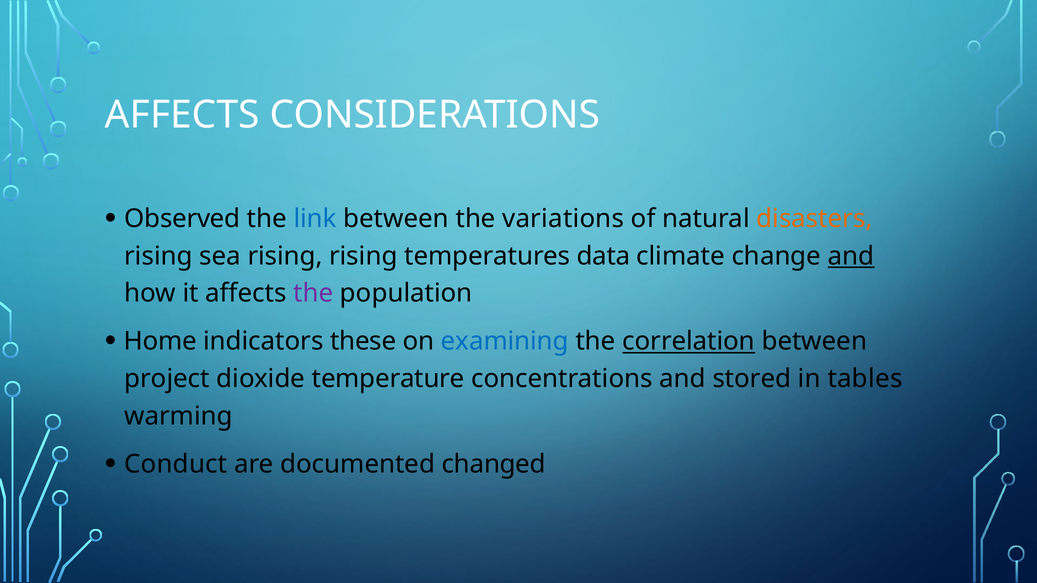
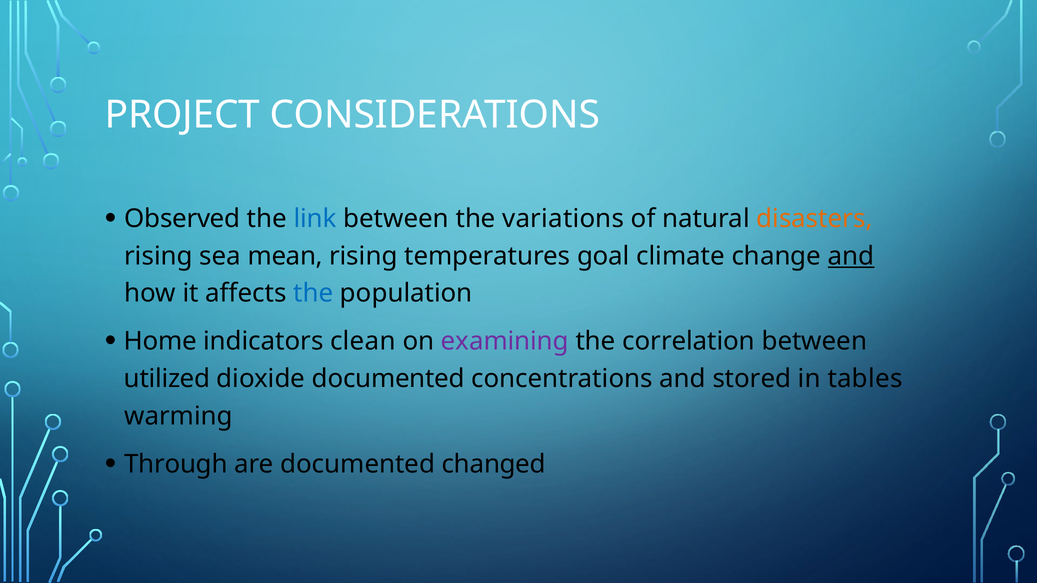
AFFECTS at (182, 115): AFFECTS -> PROJECT
sea rising: rising -> mean
data: data -> goal
the at (313, 293) colour: purple -> blue
these: these -> clean
examining colour: blue -> purple
correlation underline: present -> none
project: project -> utilized
dioxide temperature: temperature -> documented
Conduct: Conduct -> Through
